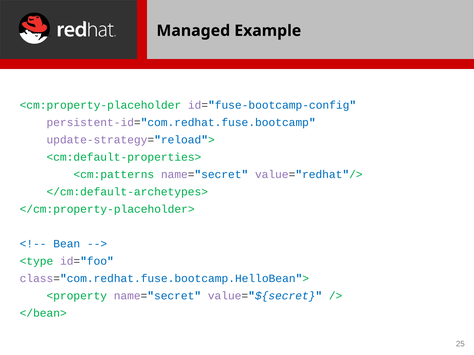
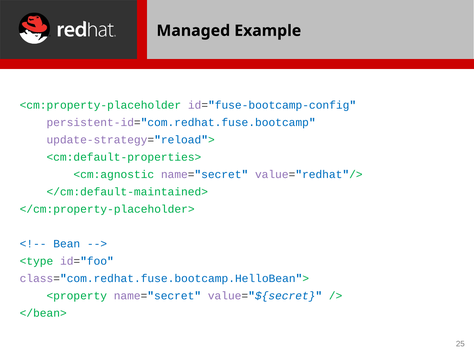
<cm:patterns: <cm:patterns -> <cm:agnostic
</cm:default-archetypes>: </cm:default-archetypes> -> </cm:default-maintained>
